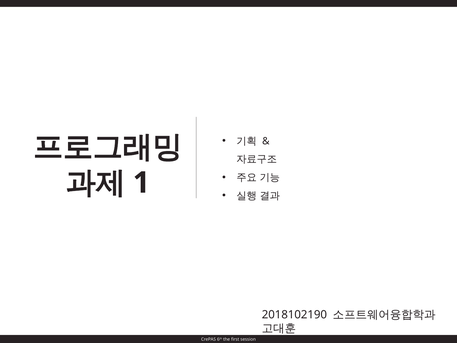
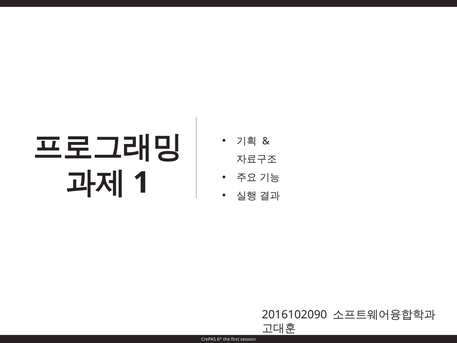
2018102190: 2018102190 -> 2016102090
